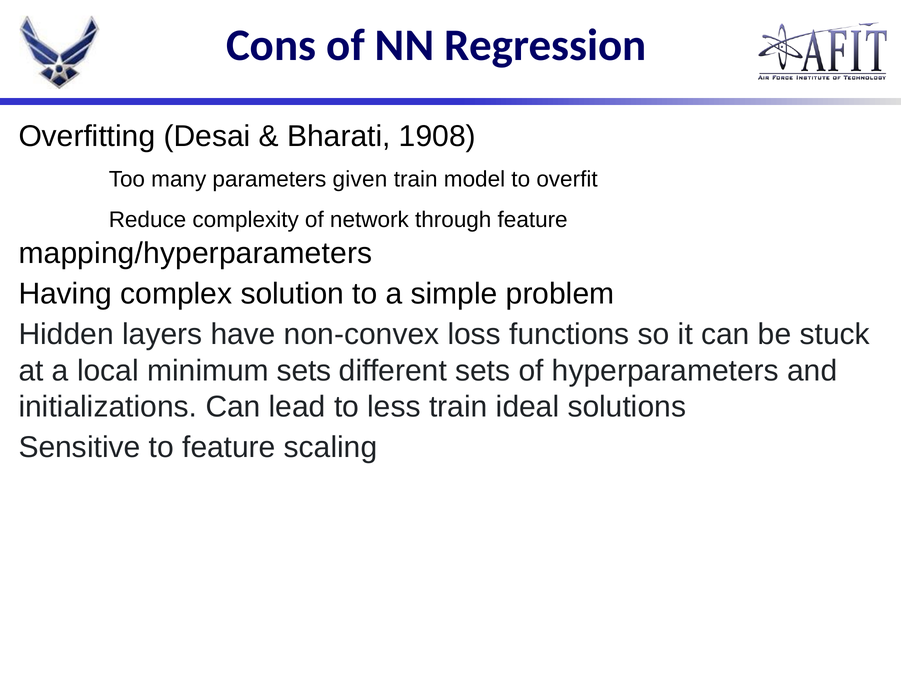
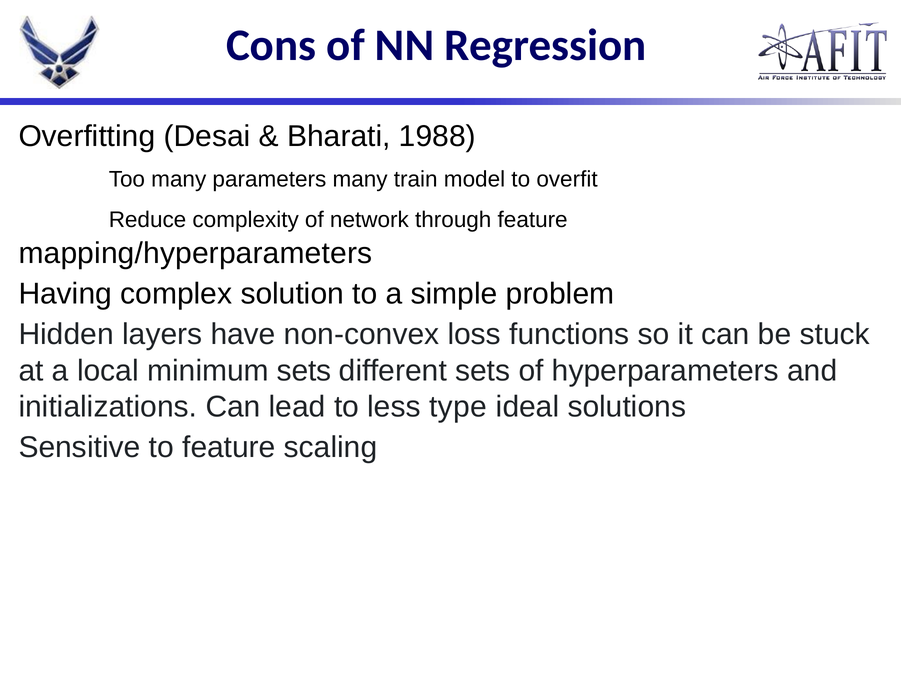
1908: 1908 -> 1988
parameters given: given -> many
less train: train -> type
